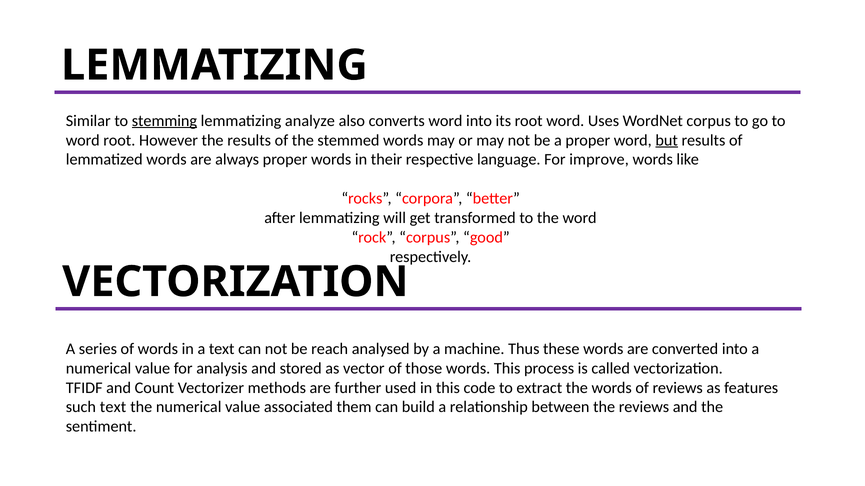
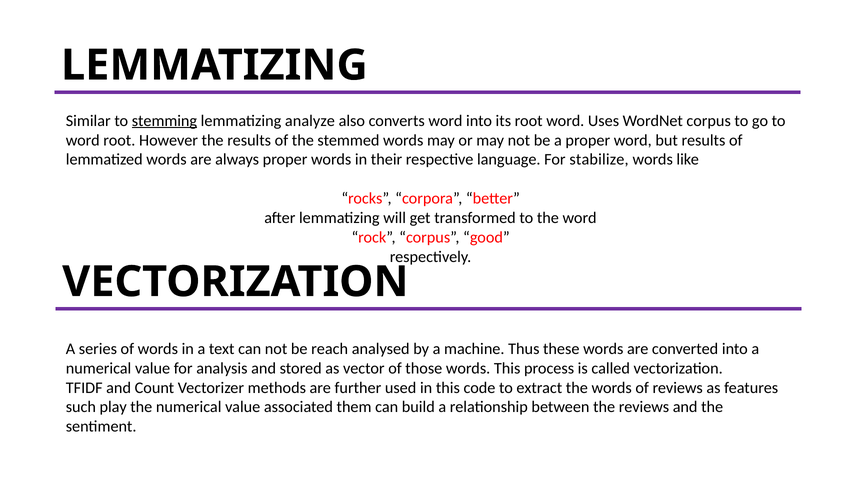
but underline: present -> none
improve: improve -> stabilize
such text: text -> play
